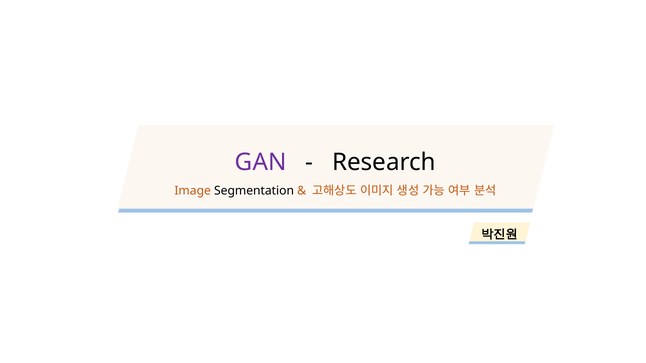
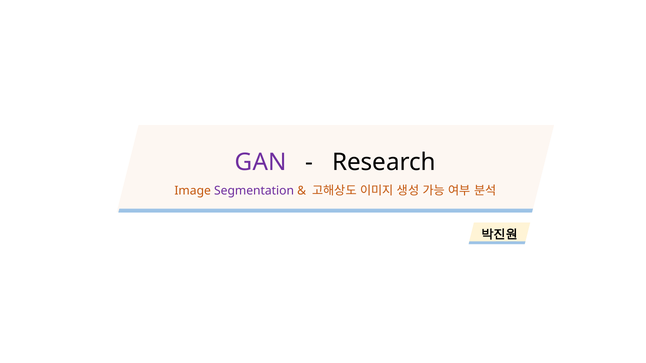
Segmentation colour: black -> purple
